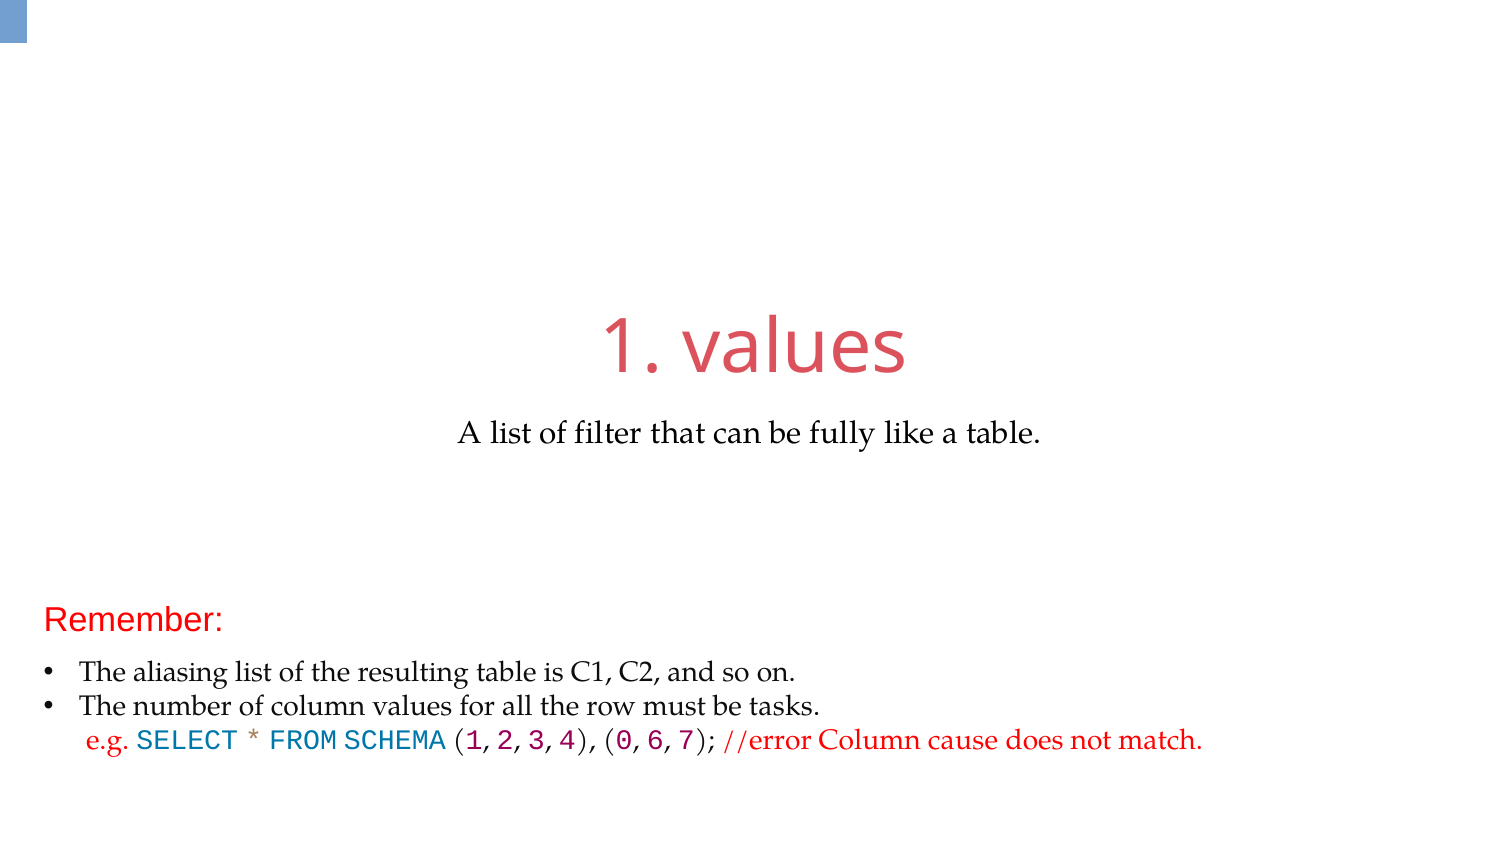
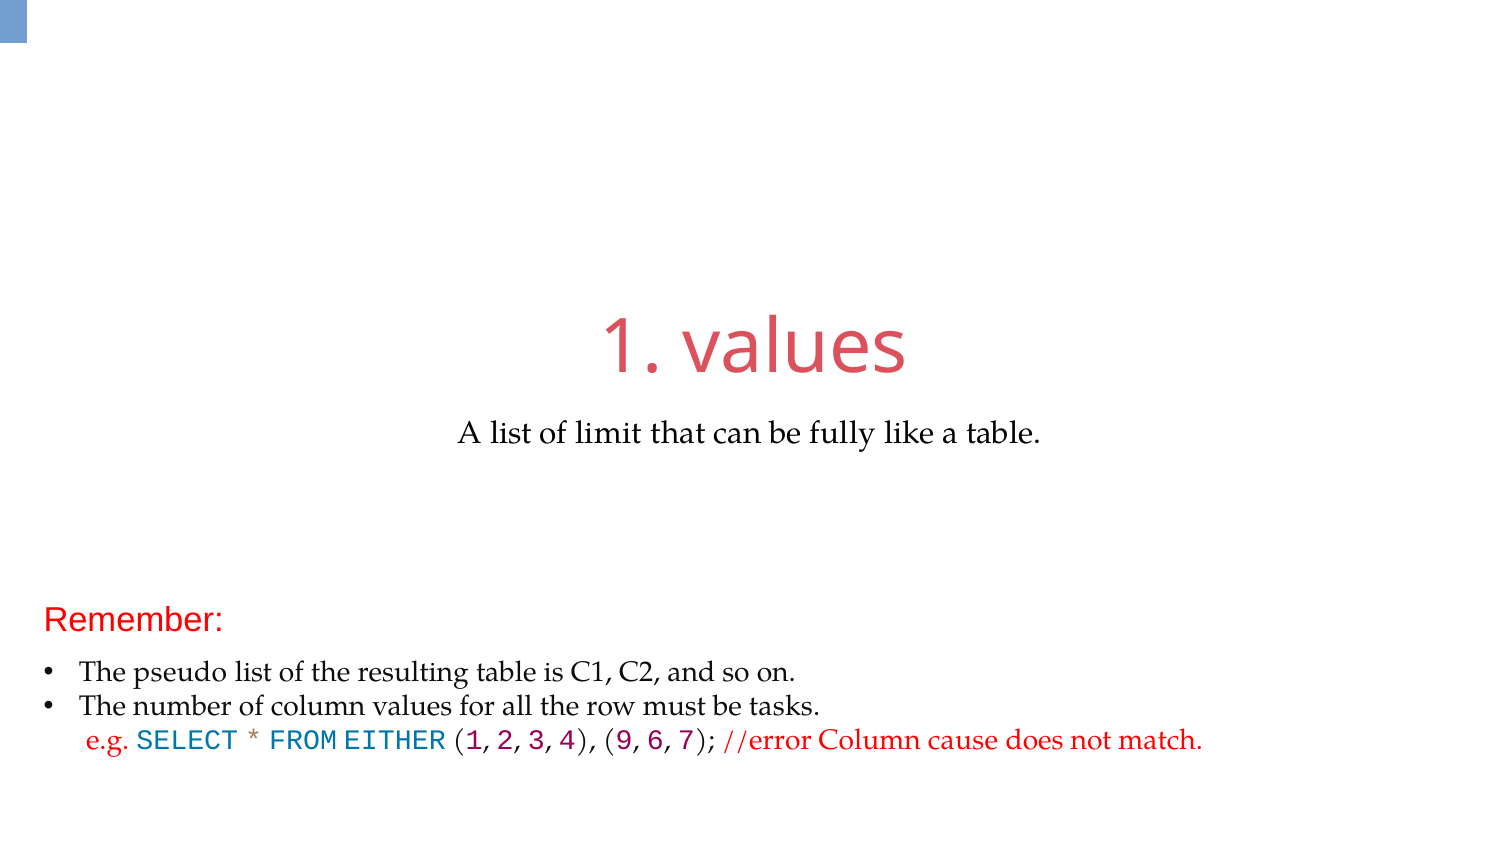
filter: filter -> limit
aliasing: aliasing -> pseudo
SCHEMA: SCHEMA -> EITHER
0: 0 -> 9
